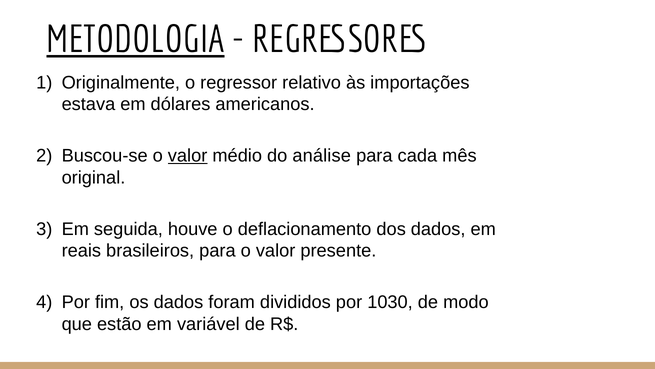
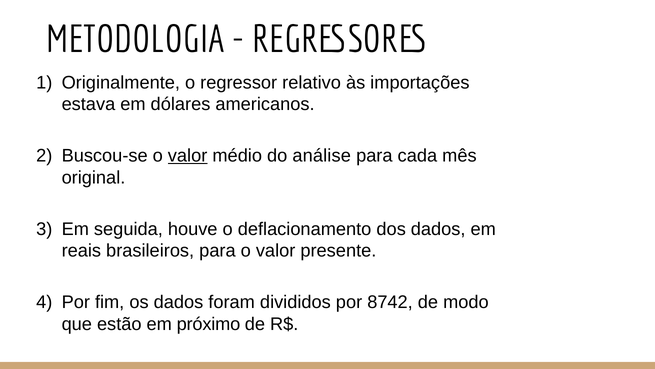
METODOLOGIA underline: present -> none
1030: 1030 -> 8742
variável: variável -> próximo
